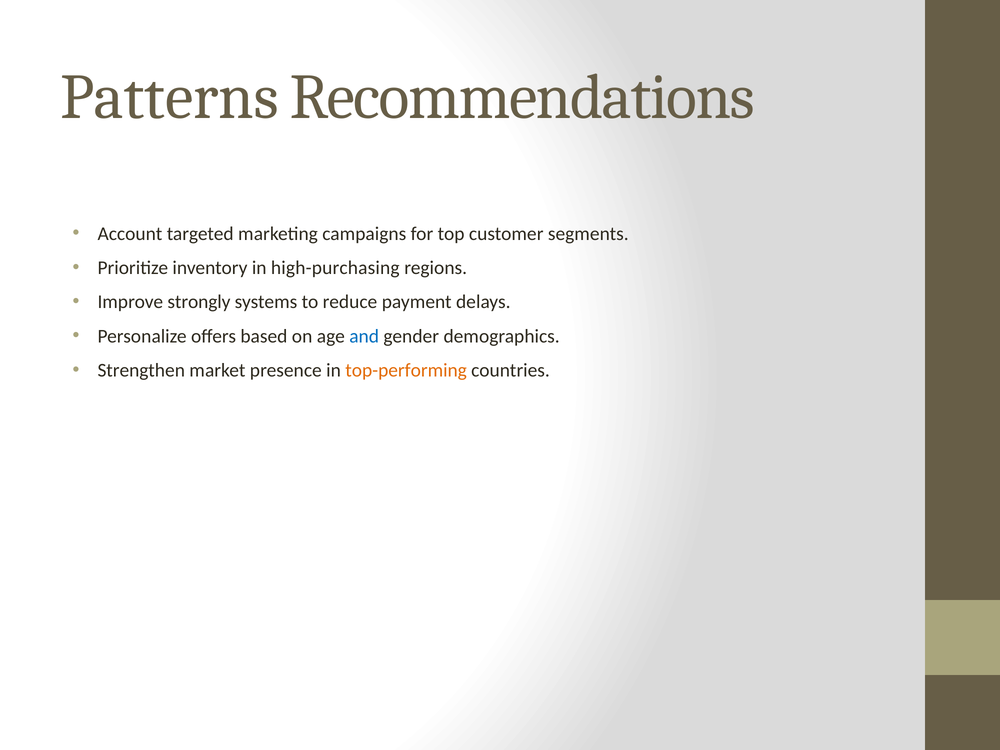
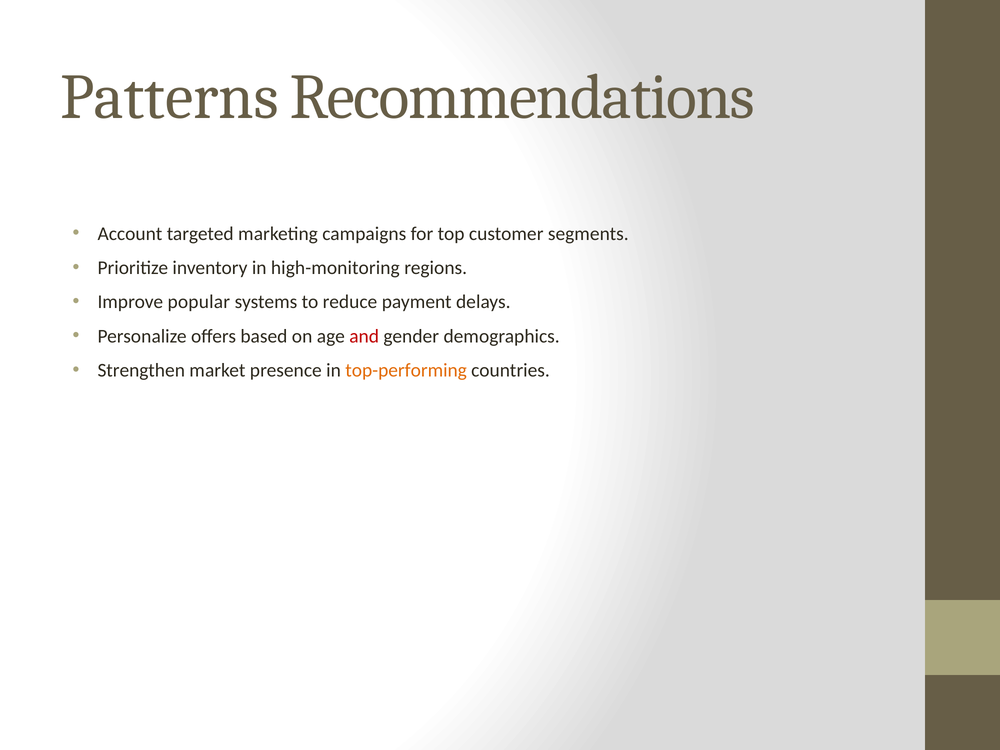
high-purchasing: high-purchasing -> high-monitoring
strongly: strongly -> popular
and colour: blue -> red
